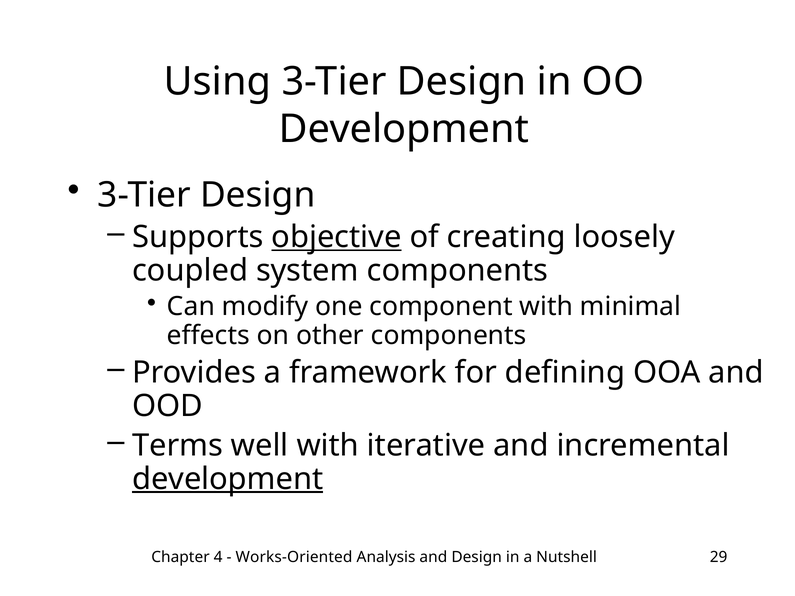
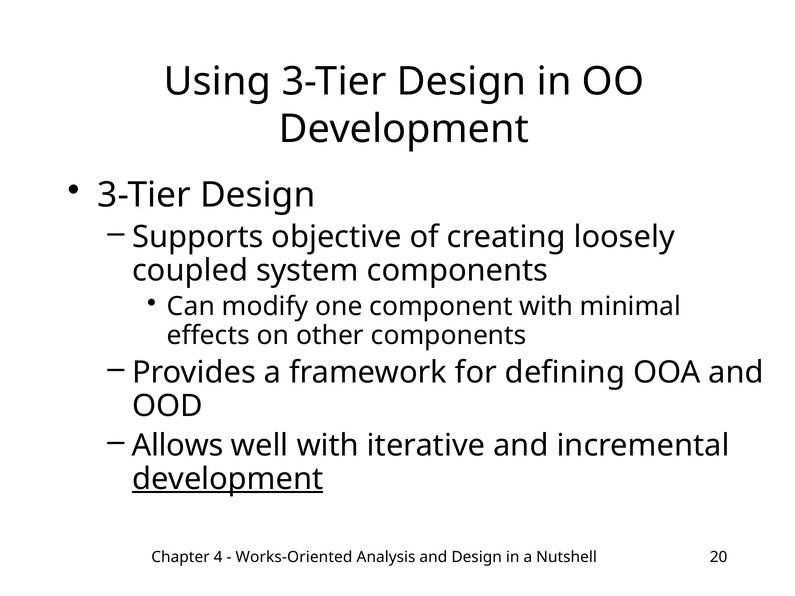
objective underline: present -> none
Terms: Terms -> Allows
29: 29 -> 20
